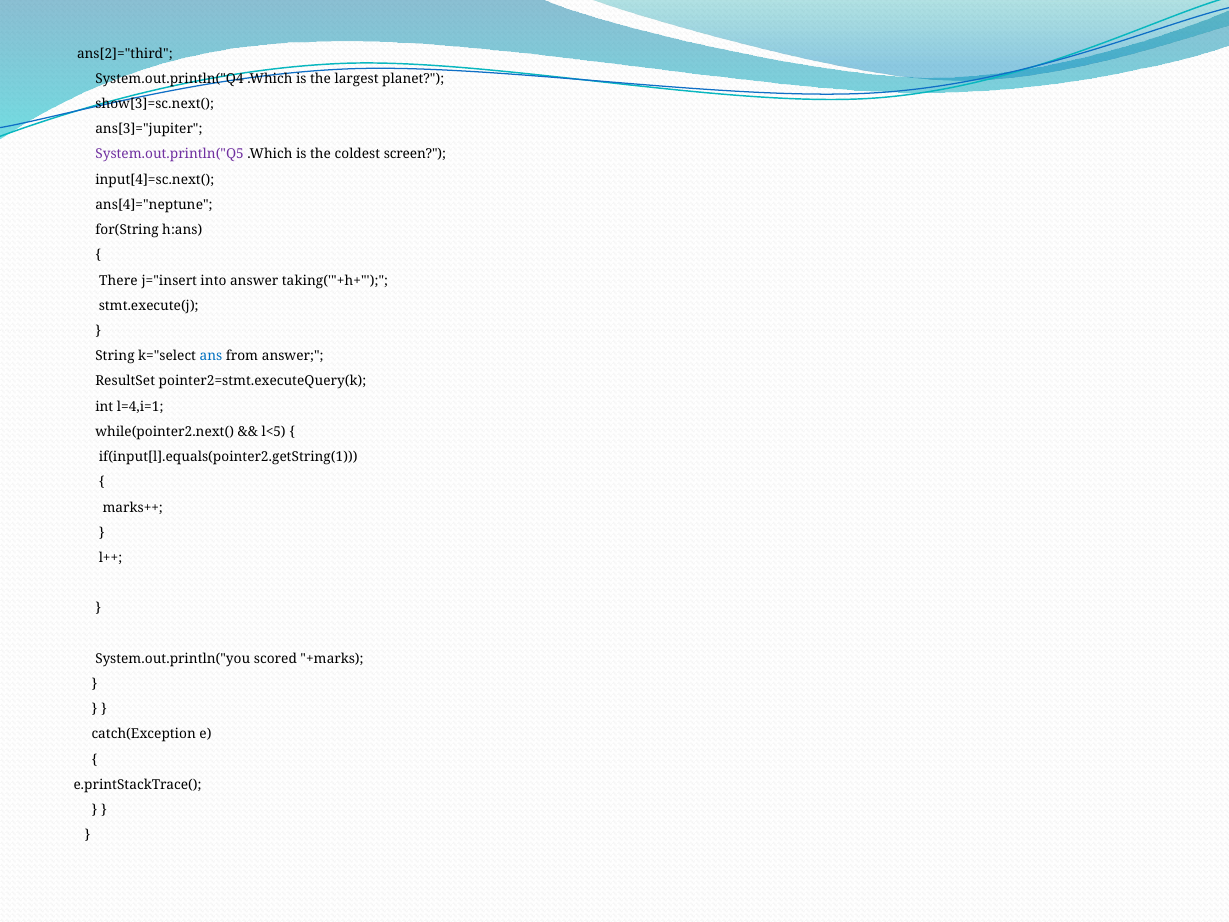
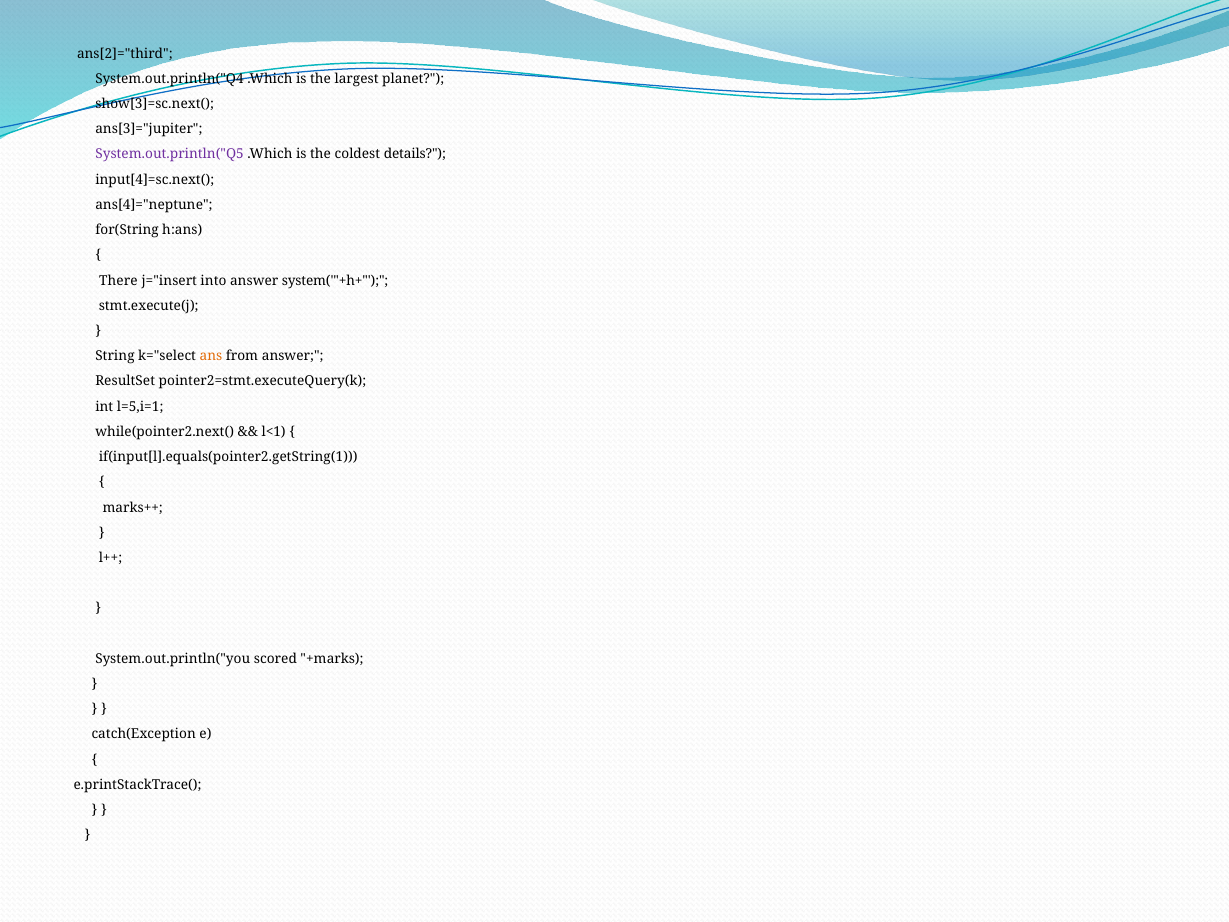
screen: screen -> details
taking('"+h+: taking('"+h+ -> system('"+h+
ans colour: blue -> orange
l=4,i=1: l=4,i=1 -> l=5,i=1
l<5: l<5 -> l<1
